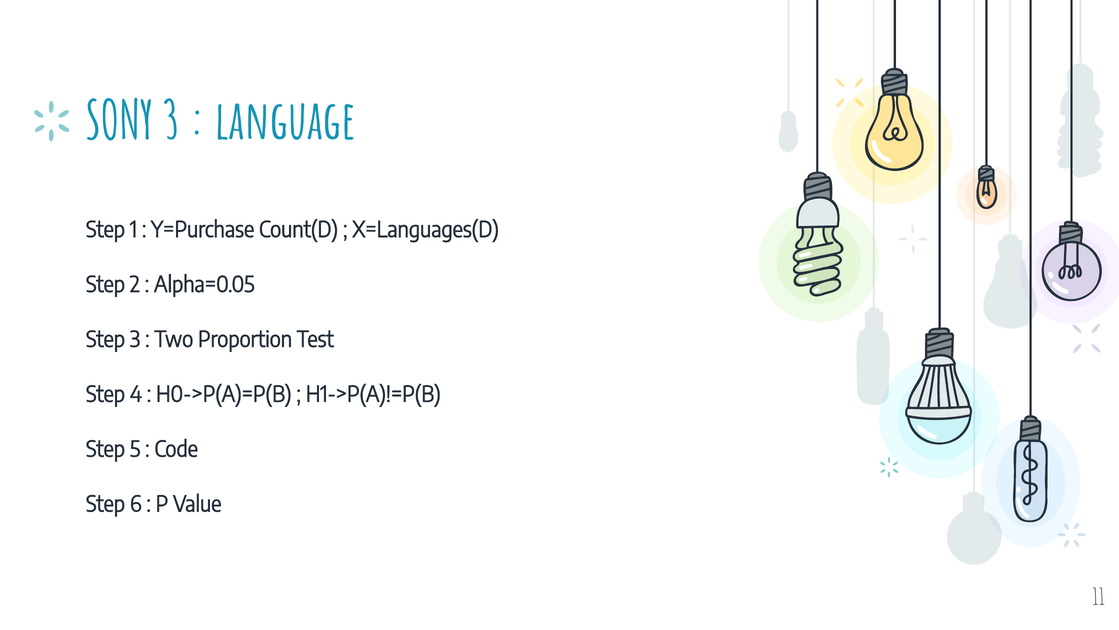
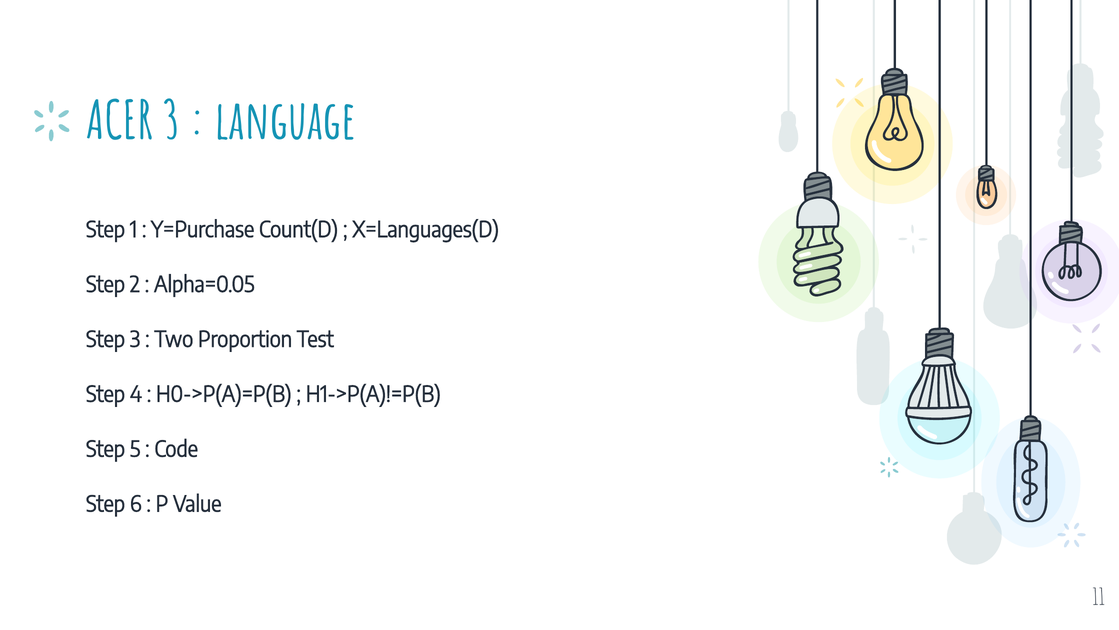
SONY: SONY -> ACER
